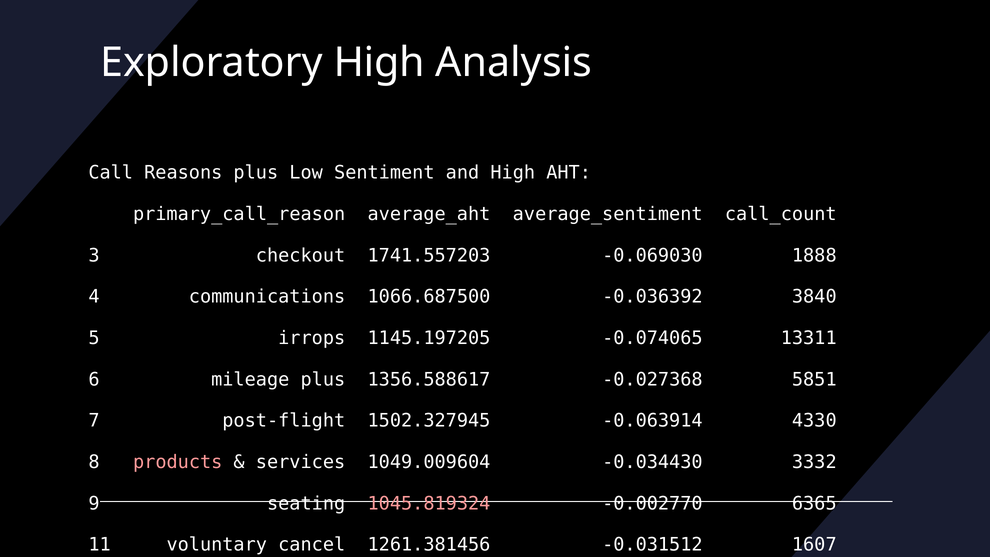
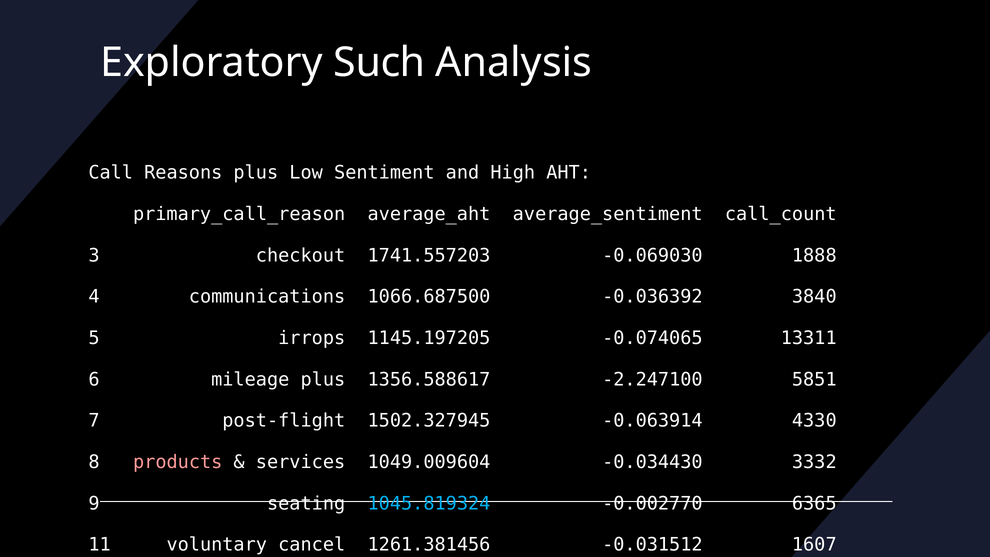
Exploratory High: High -> Such
-0.027368: -0.027368 -> -2.247100
1045.819324 colour: pink -> light blue
